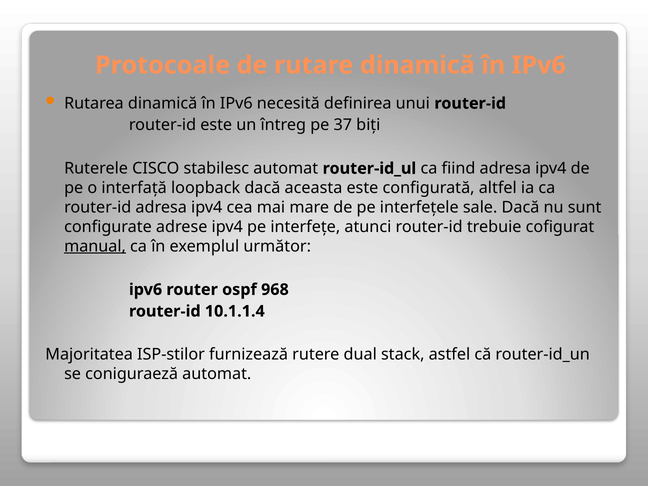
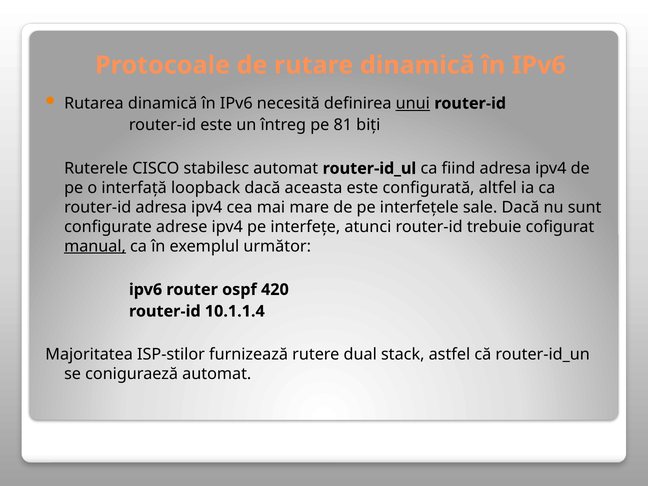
unui underline: none -> present
37: 37 -> 81
968: 968 -> 420
